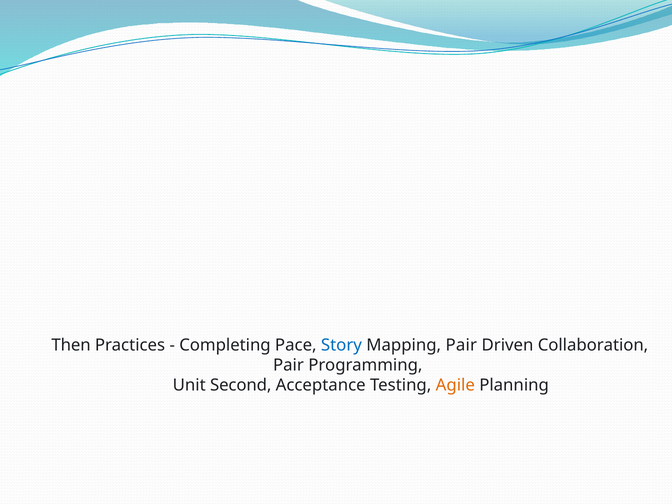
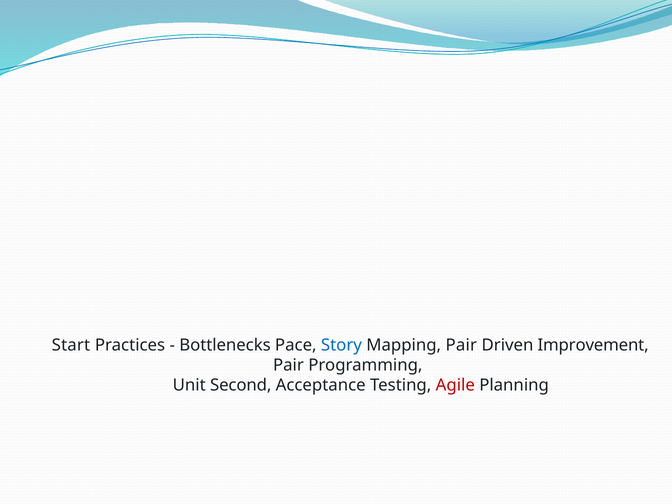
Then: Then -> Start
Completing: Completing -> Bottlenecks
Collaboration: Collaboration -> Improvement
Agile colour: orange -> red
